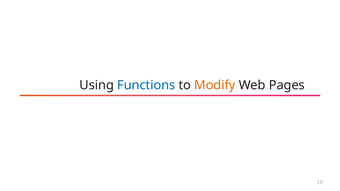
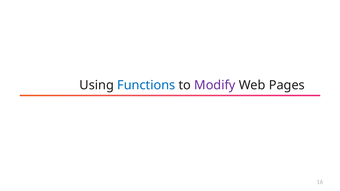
Modify colour: orange -> purple
